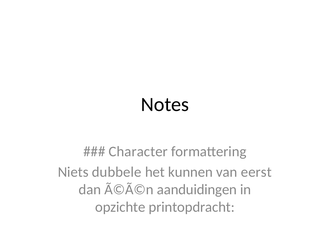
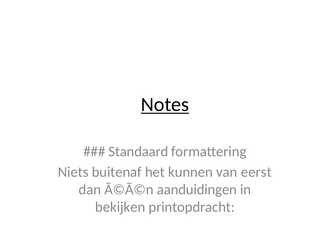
Notes underline: none -> present
Character: Character -> Standaard
dubbele: dubbele -> buitenaf
opzichte: opzichte -> bekijken
